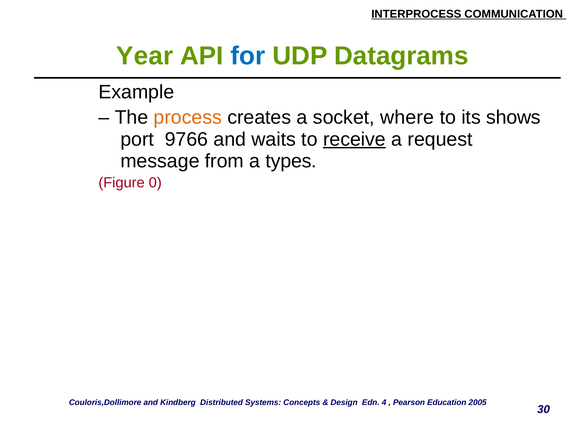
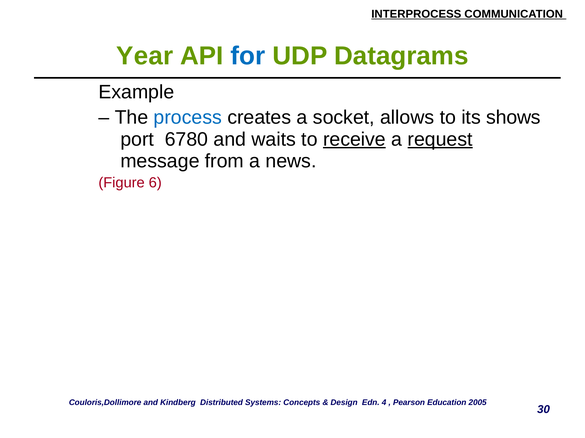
process colour: orange -> blue
where: where -> allows
9766: 9766 -> 6780
request underline: none -> present
types: types -> news
0: 0 -> 6
